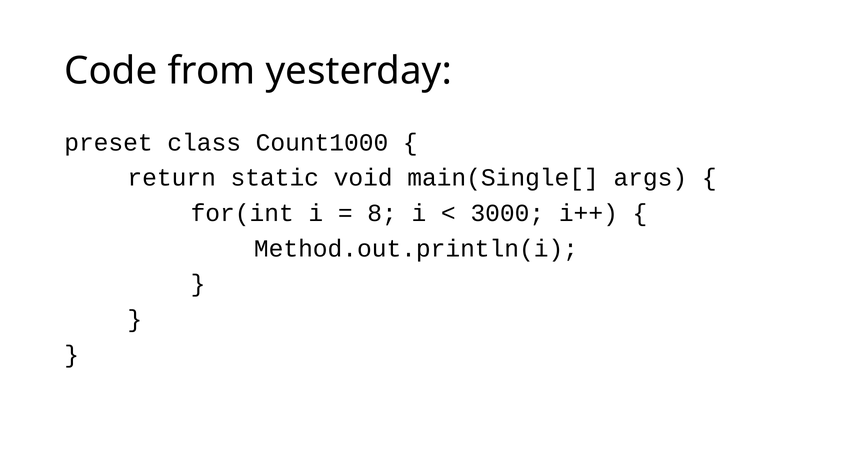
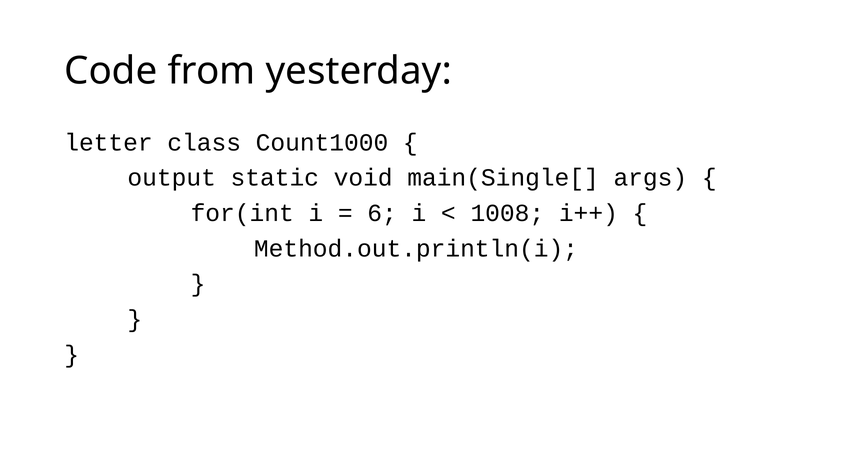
preset: preset -> letter
return: return -> output
8: 8 -> 6
3000: 3000 -> 1008
